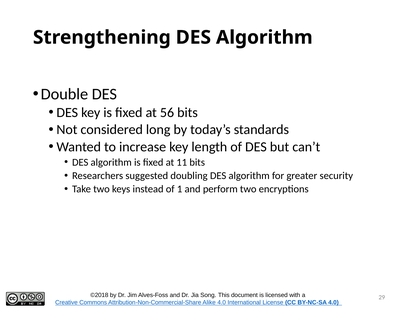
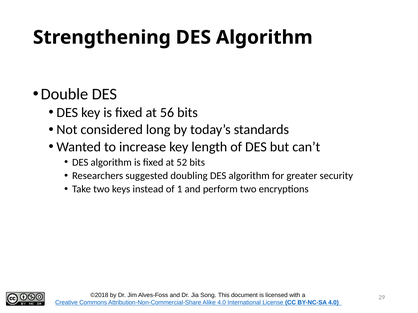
11: 11 -> 52
